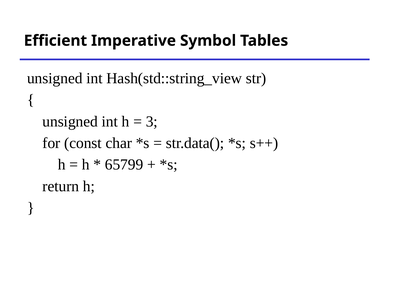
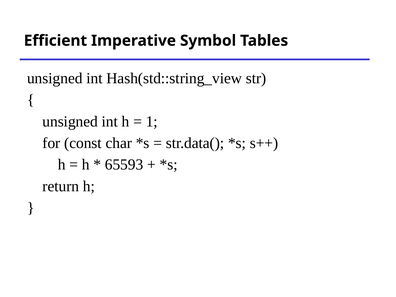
3: 3 -> 1
65799: 65799 -> 65593
